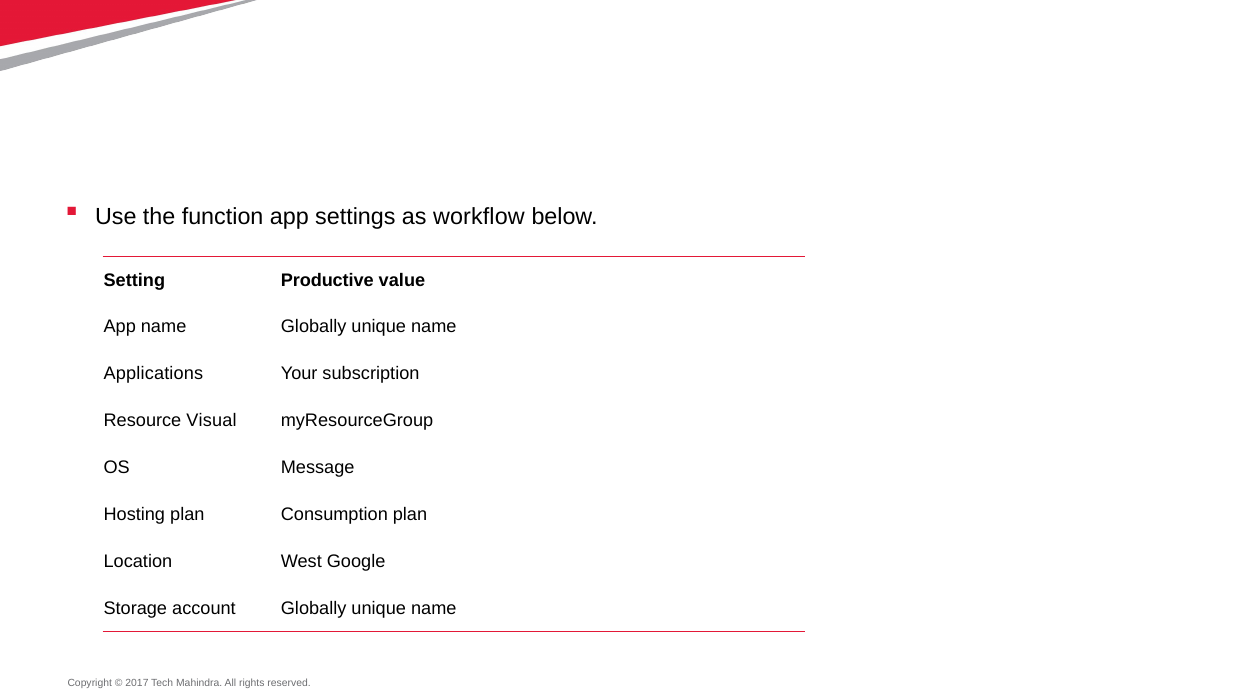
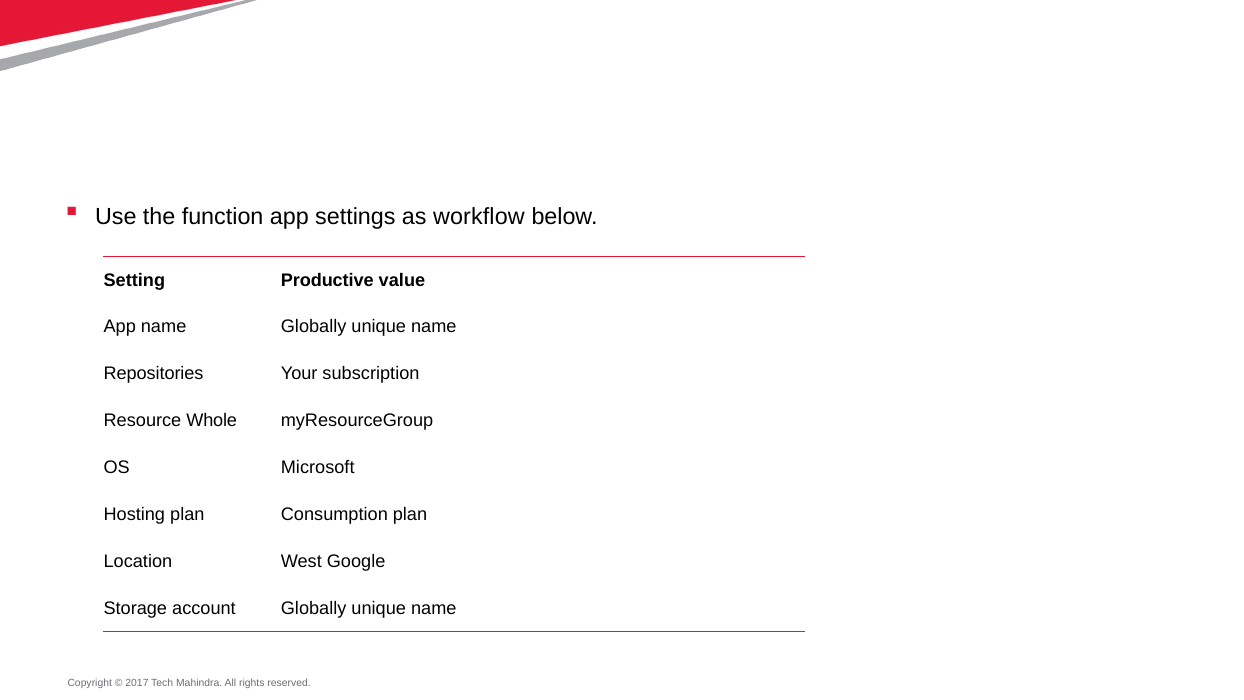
Applications: Applications -> Repositories
Visual: Visual -> Whole
Message: Message -> Microsoft
